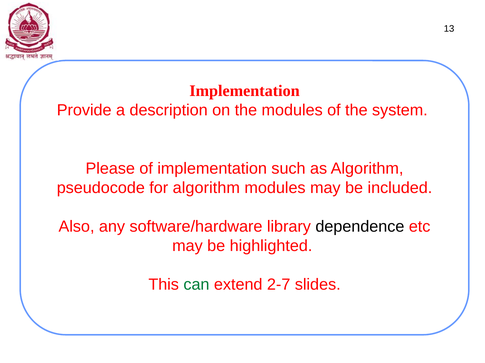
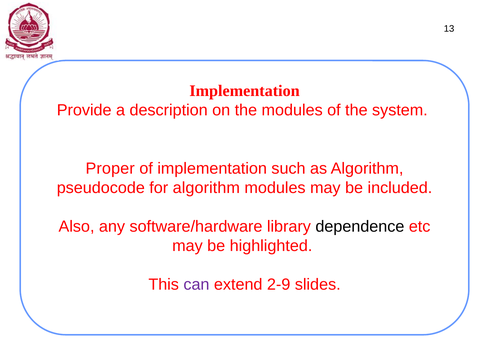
Please: Please -> Proper
can colour: green -> purple
2-7: 2-7 -> 2-9
